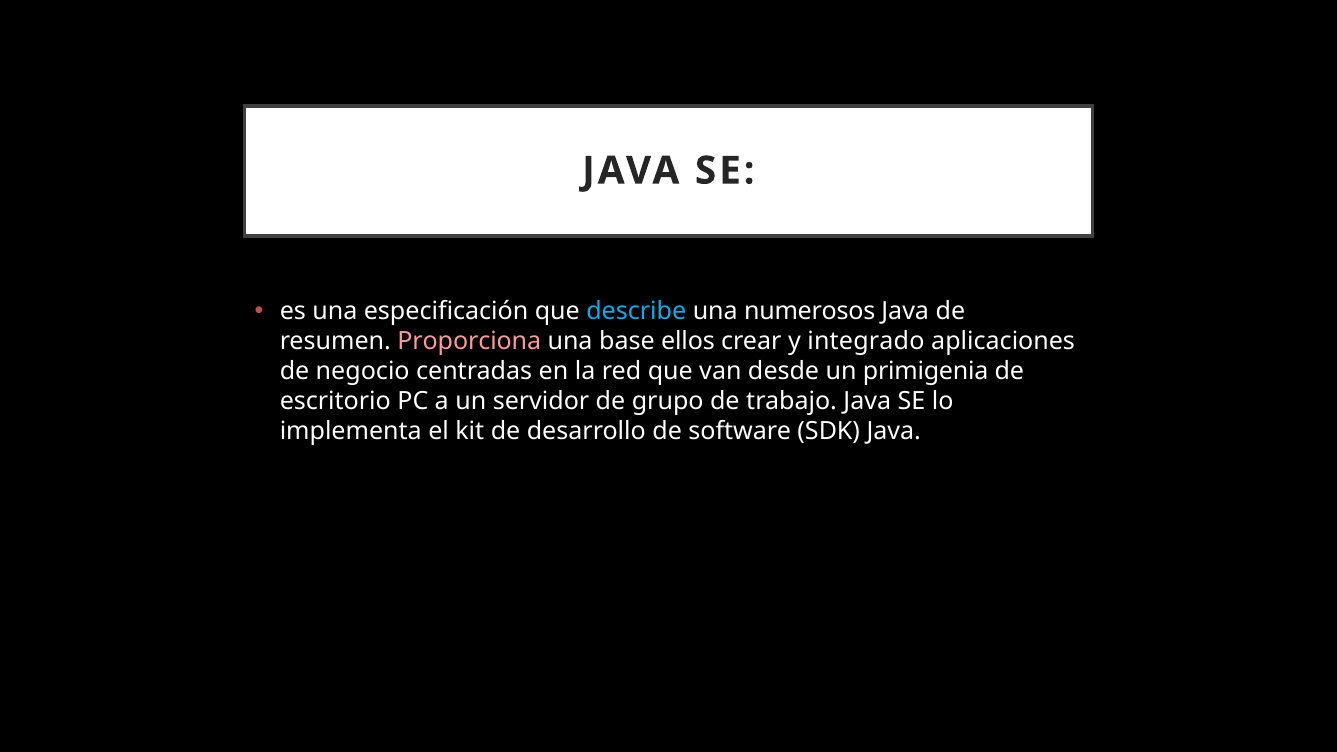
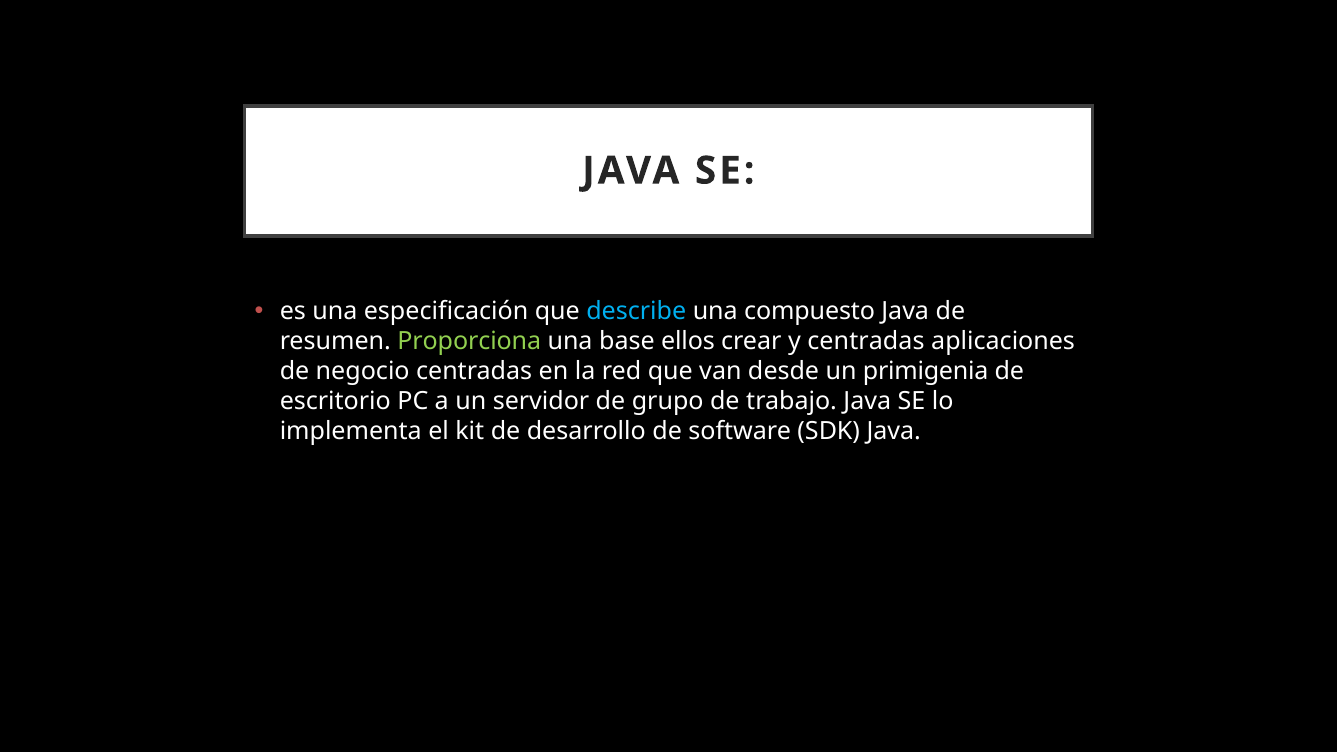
numerosos: numerosos -> compuesto
Proporciona colour: pink -> light green
y integrado: integrado -> centradas
